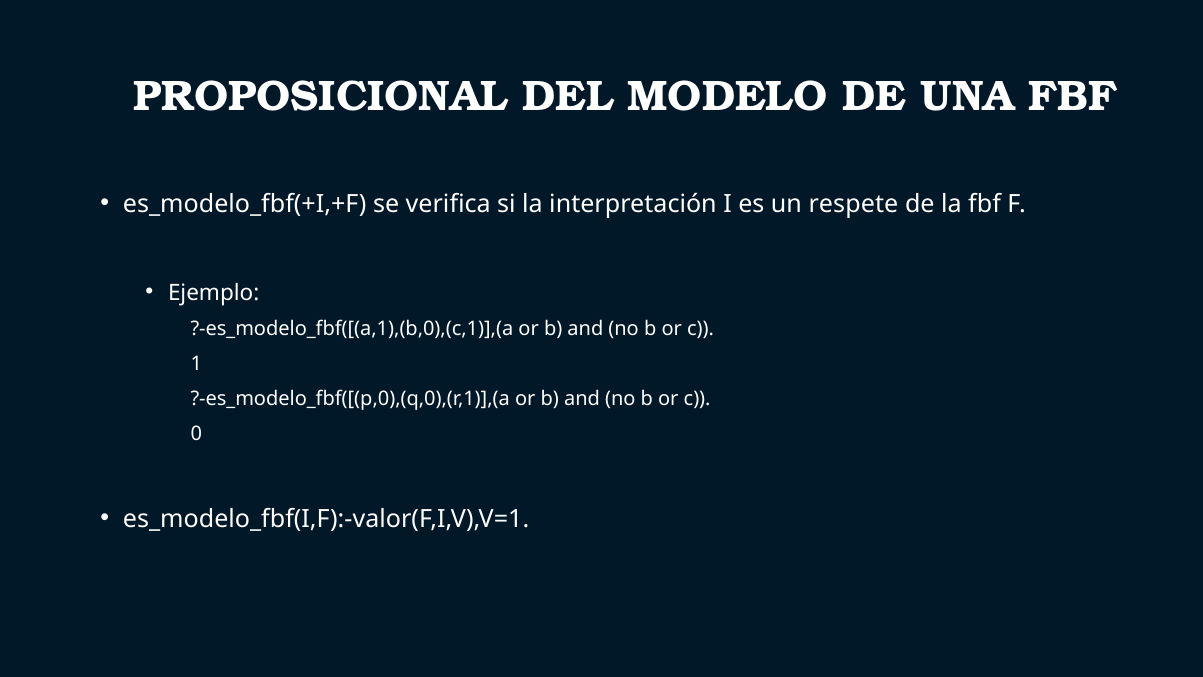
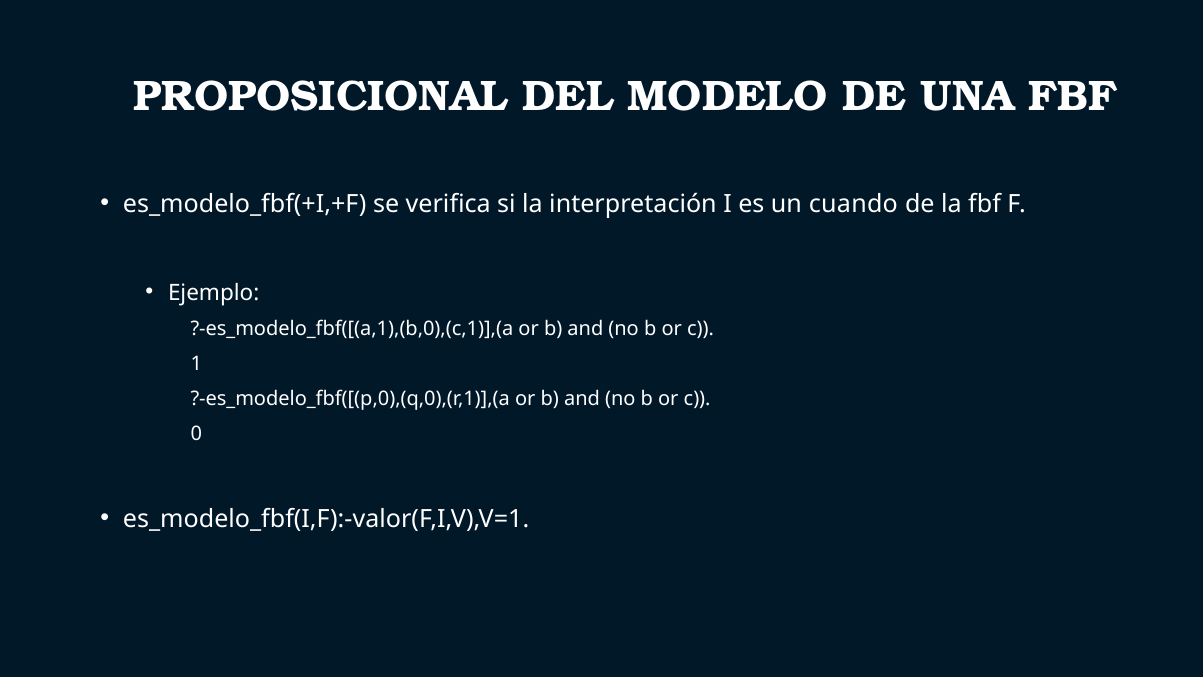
respete: respete -> cuando
